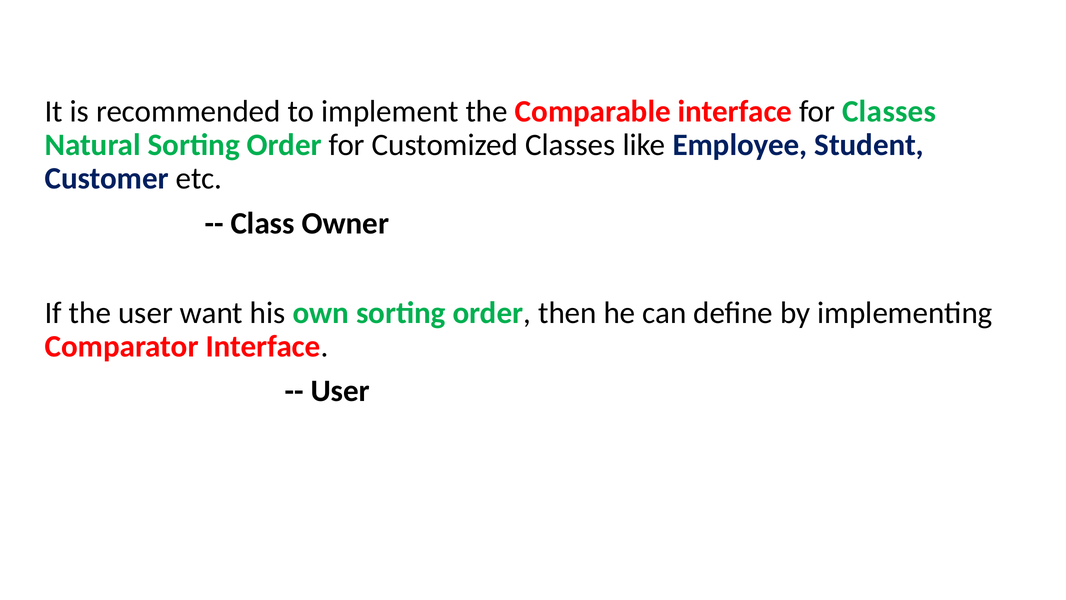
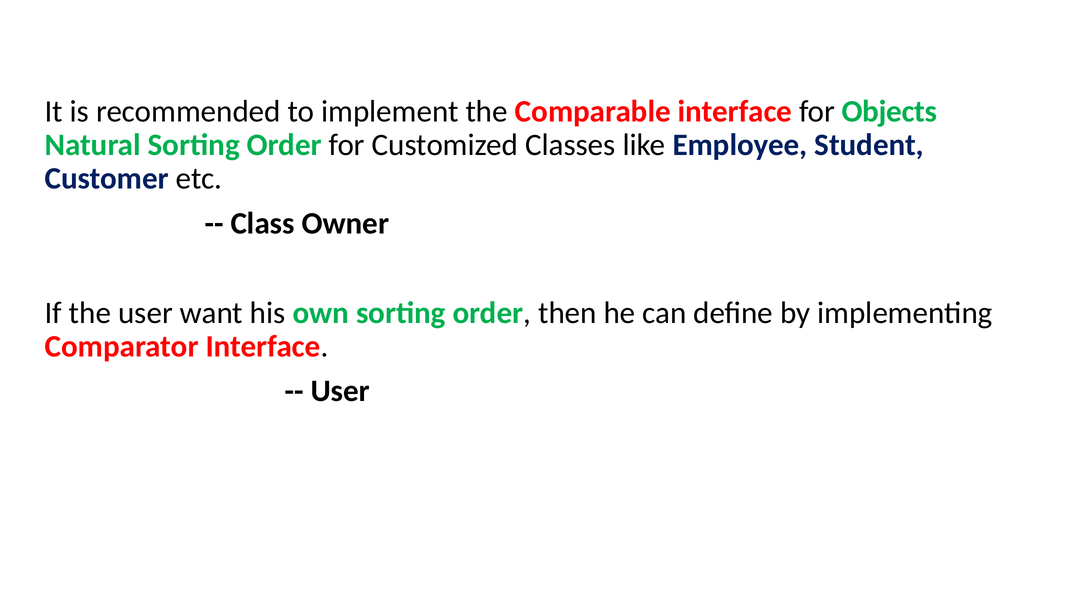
for Classes: Classes -> Objects
